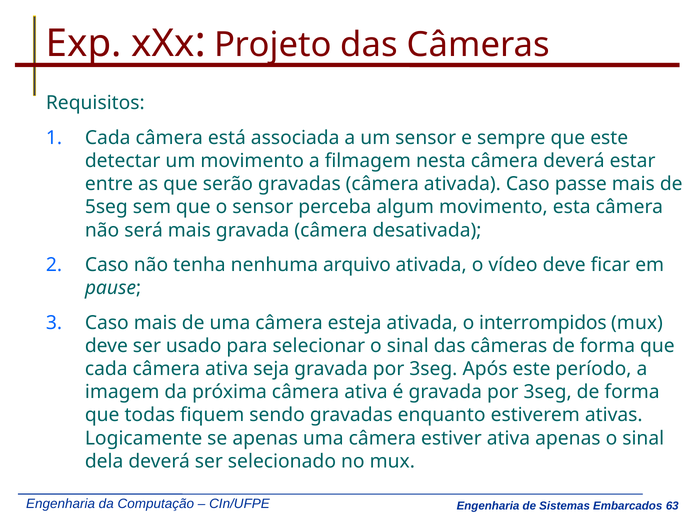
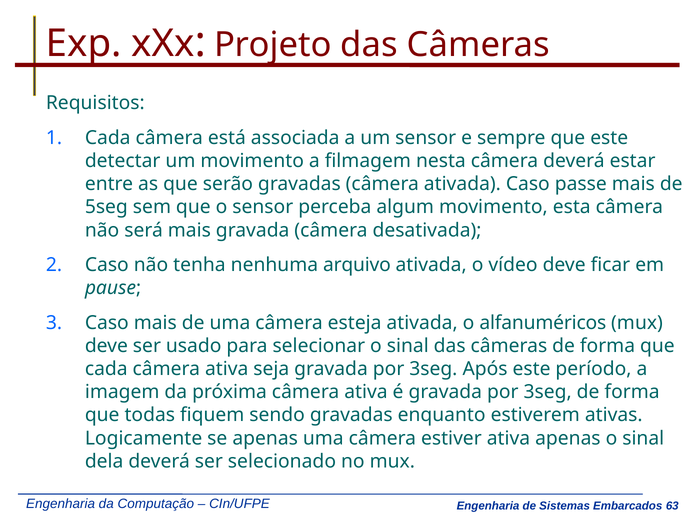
interrompidos: interrompidos -> alfanuméricos
